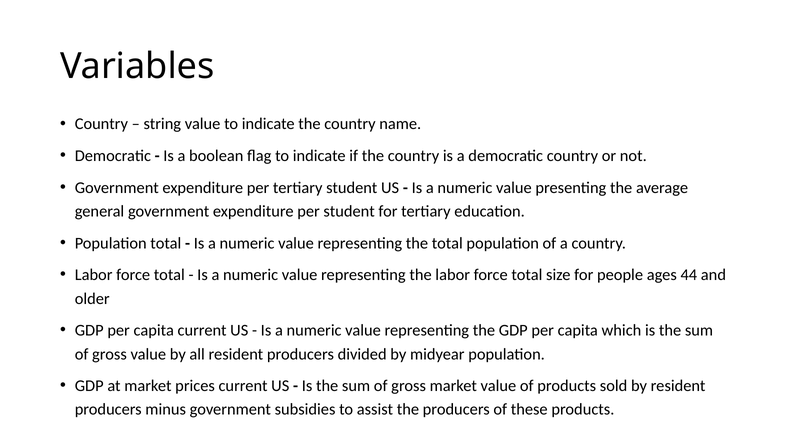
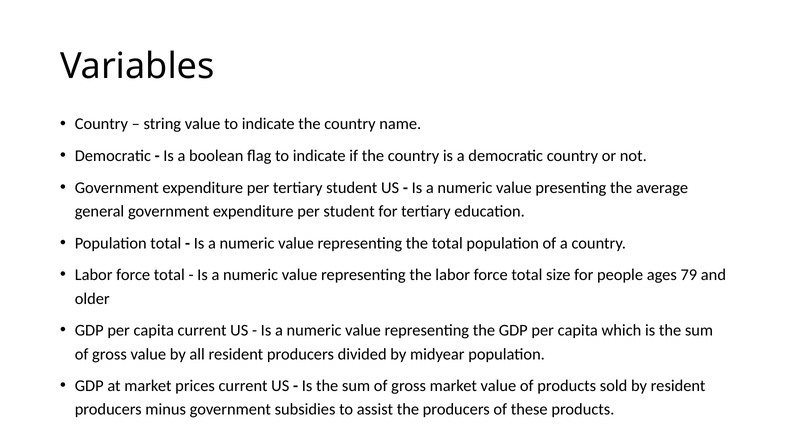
44: 44 -> 79
